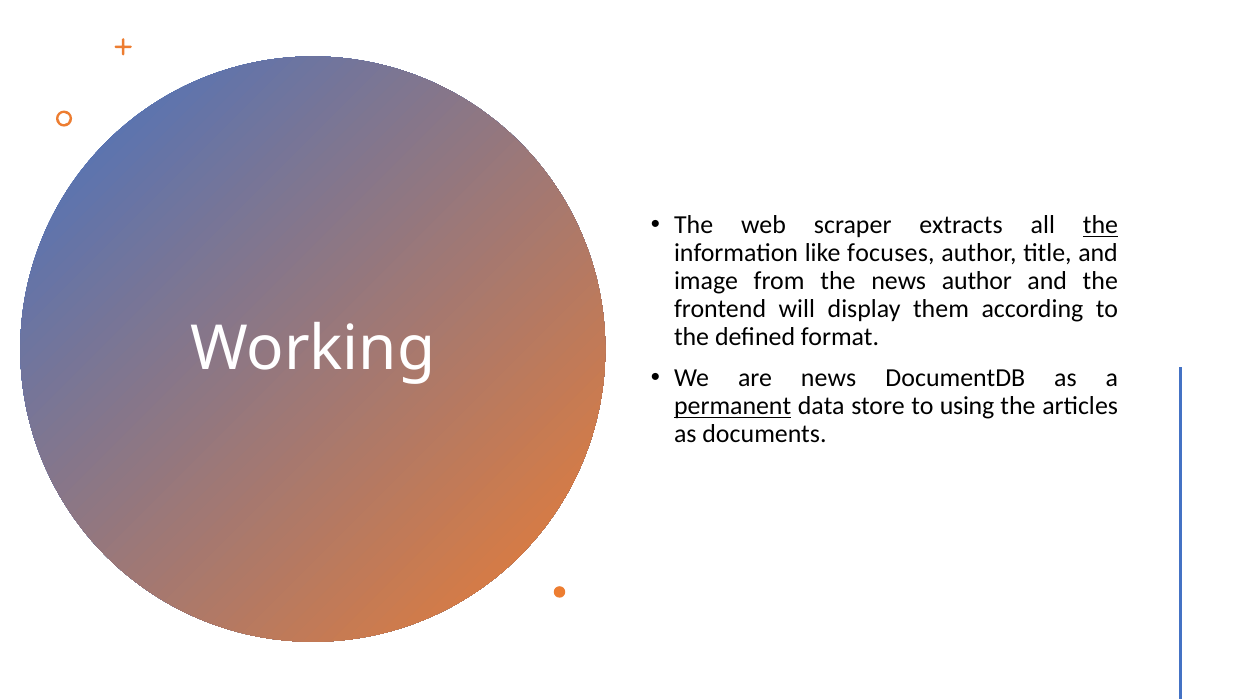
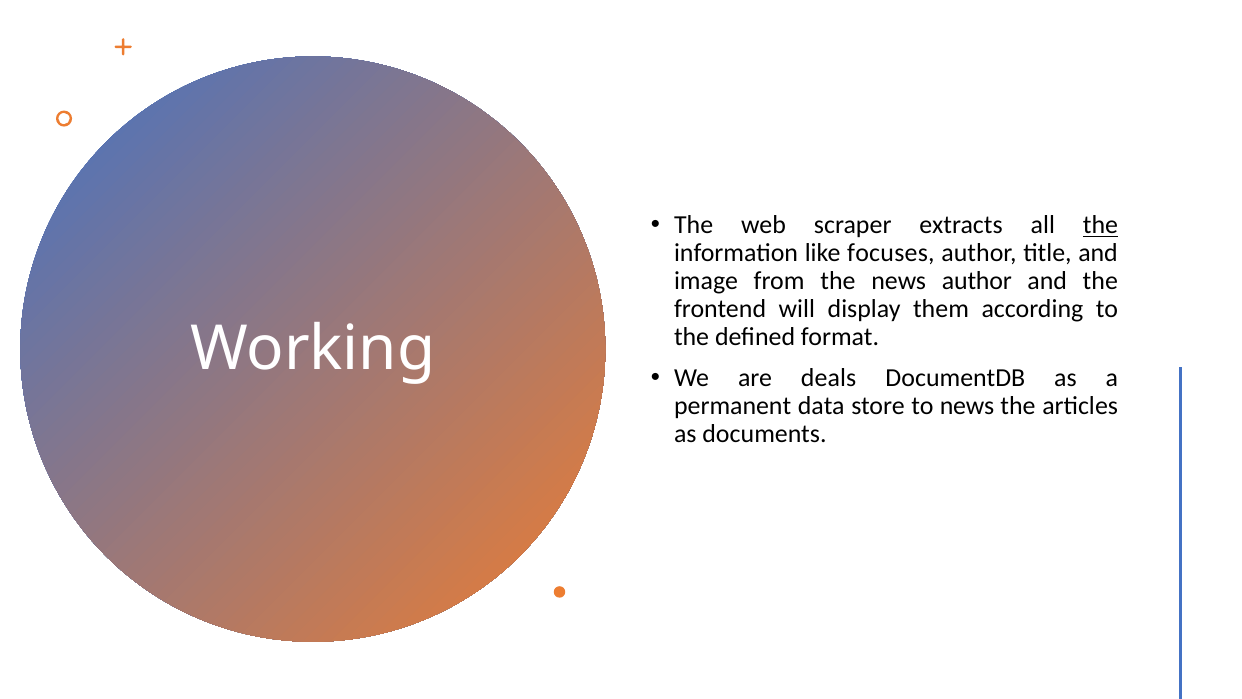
are news: news -> deals
permanent underline: present -> none
to using: using -> news
